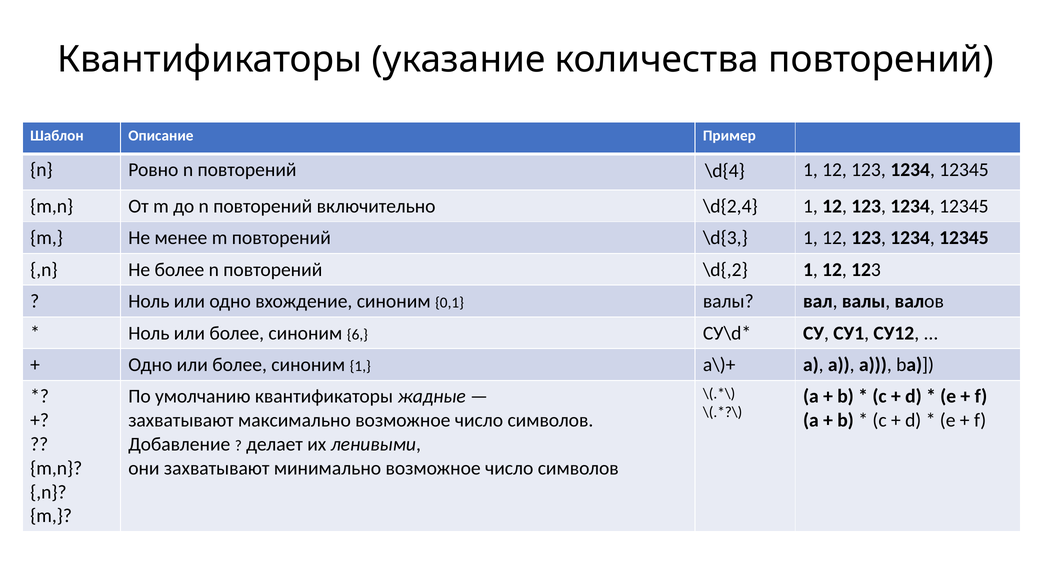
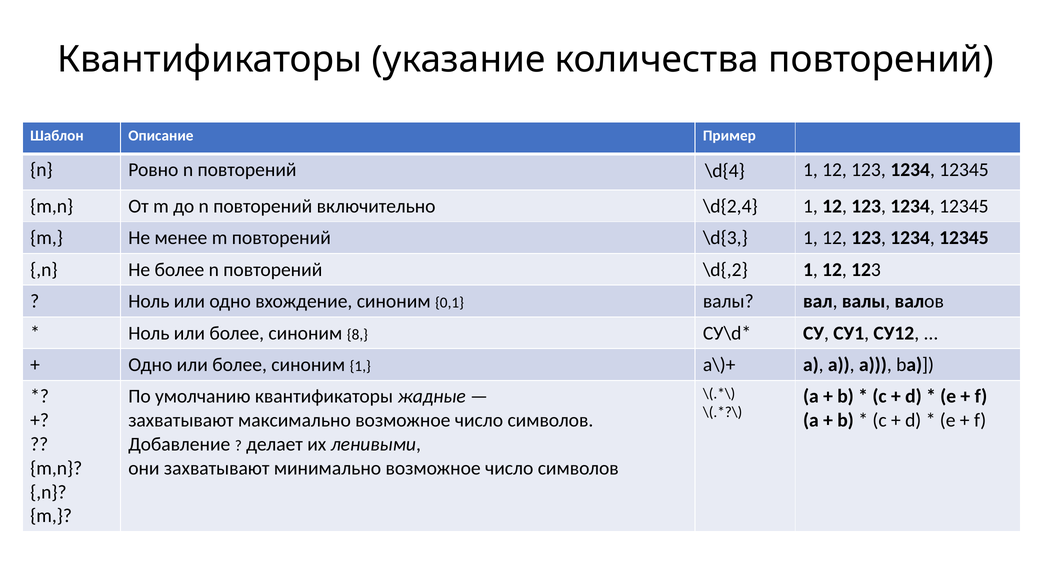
6: 6 -> 8
